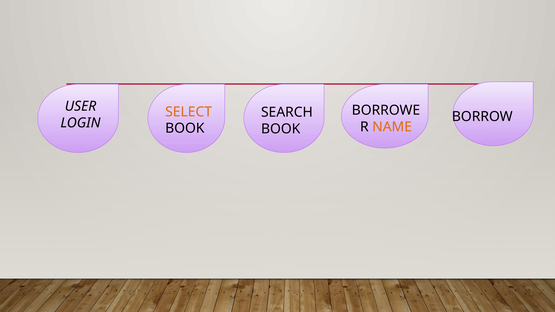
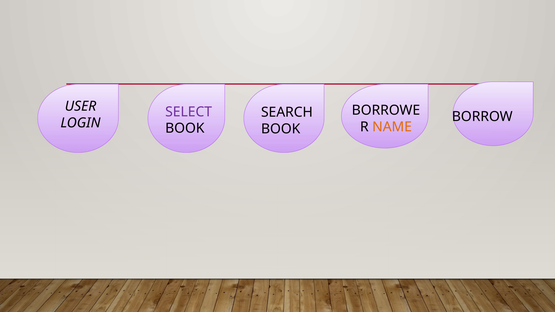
SELECT colour: orange -> purple
